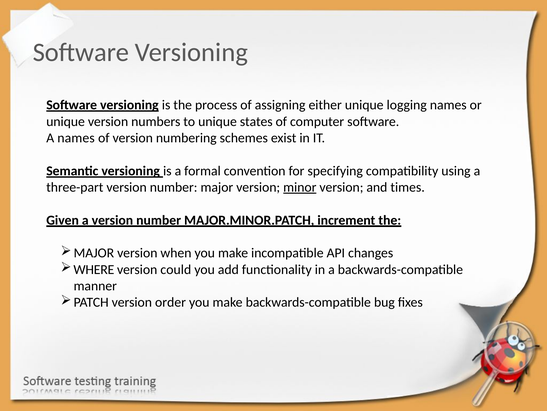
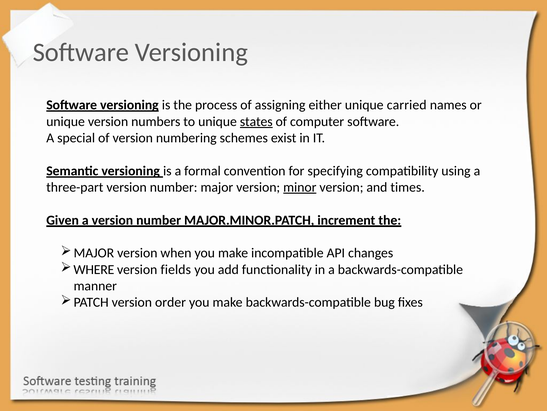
logging: logging -> carried
states underline: none -> present
A names: names -> special
could: could -> fields
